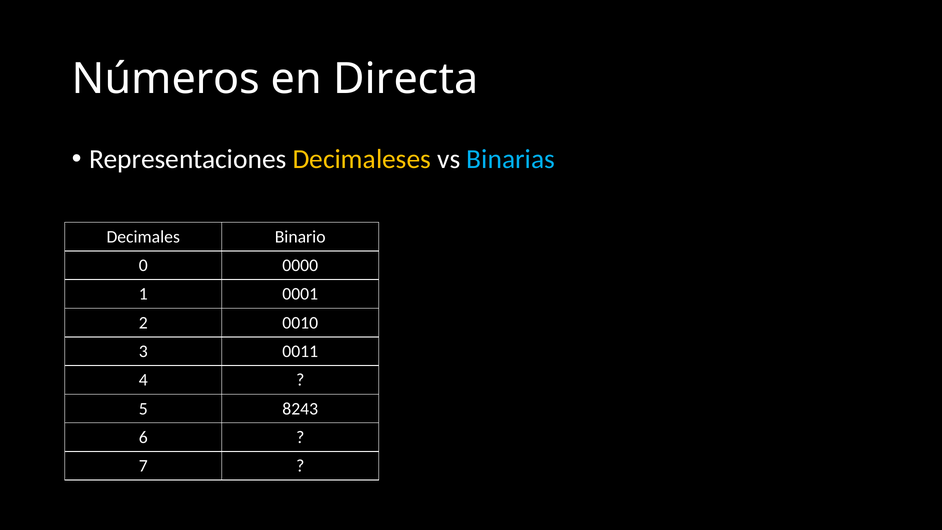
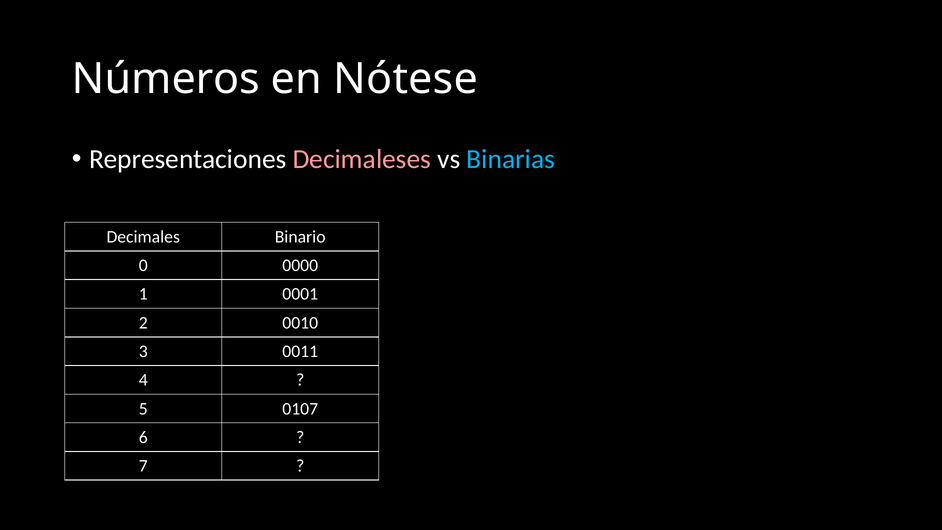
Directa: Directa -> Nótese
Decimaleses colour: yellow -> pink
8243: 8243 -> 0107
